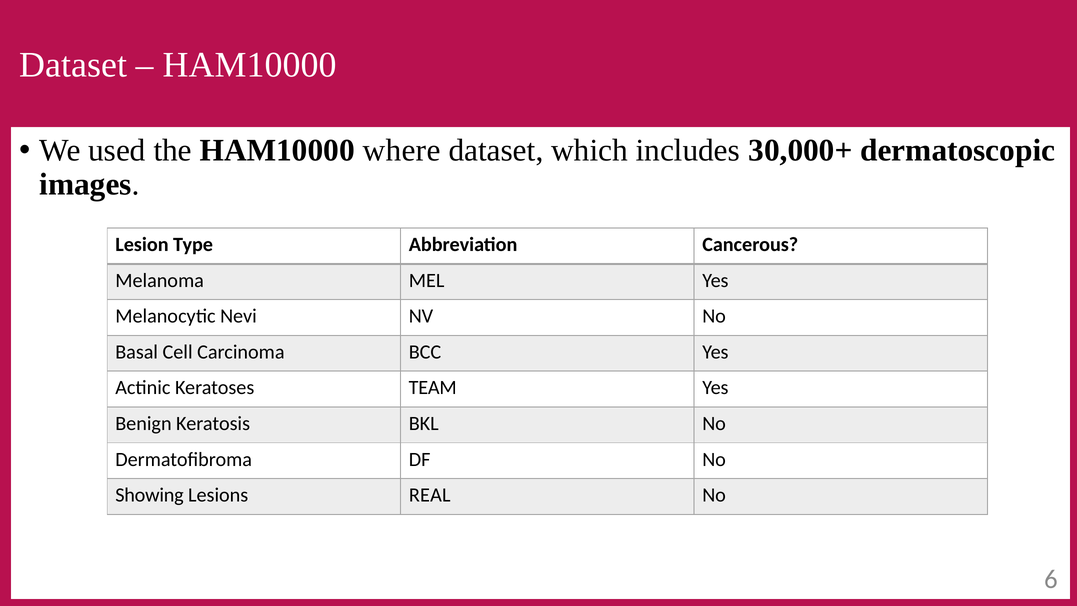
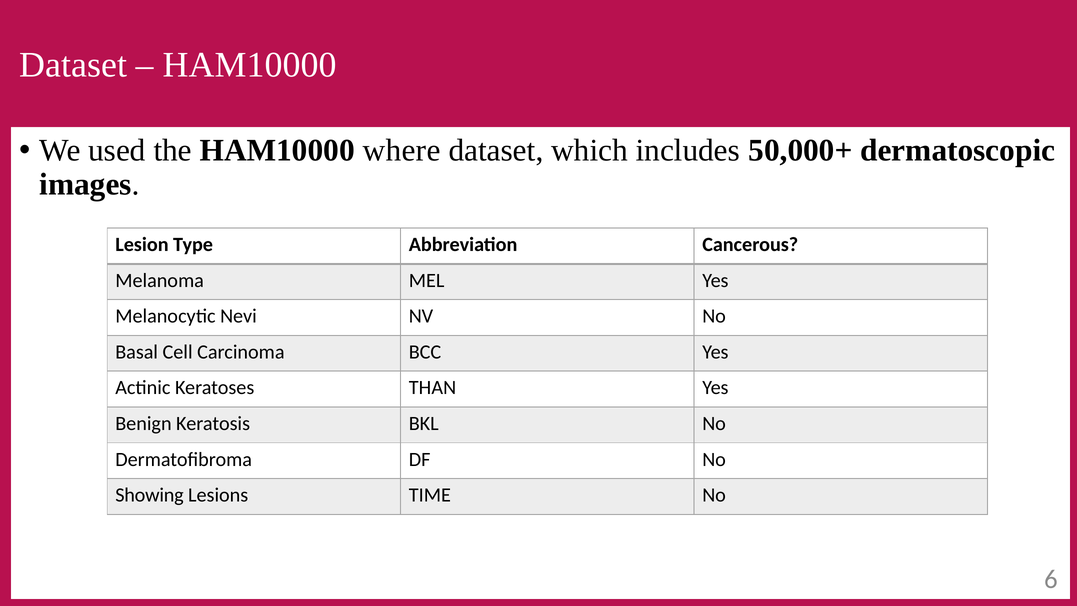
30,000+: 30,000+ -> 50,000+
TEAM: TEAM -> THAN
REAL: REAL -> TIME
